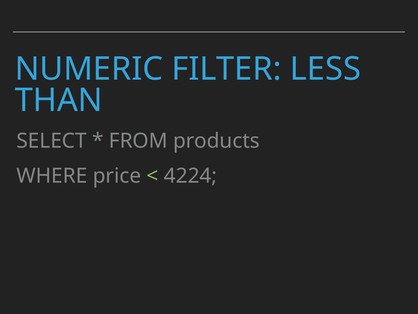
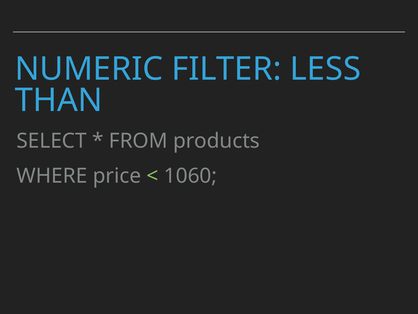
4224: 4224 -> 1060
